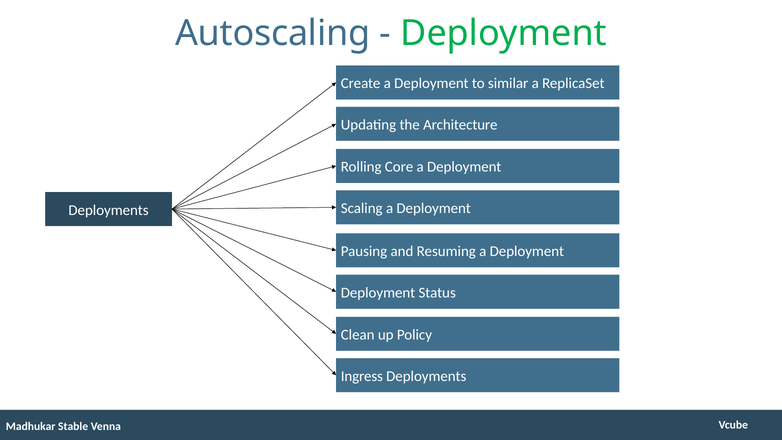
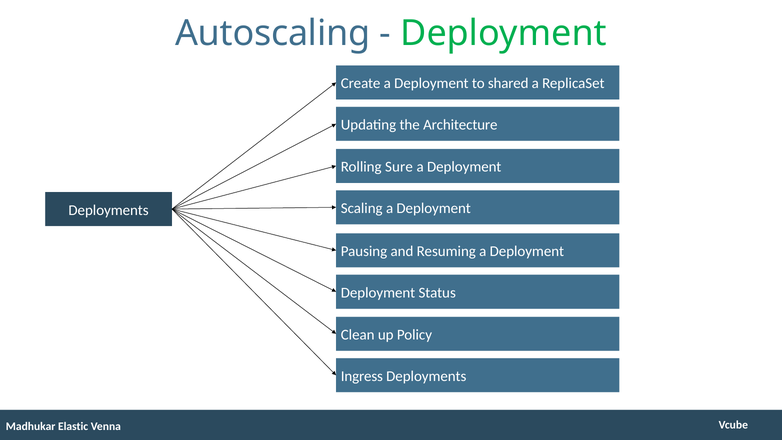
similar: similar -> shared
Core: Core -> Sure
Stable: Stable -> Elastic
